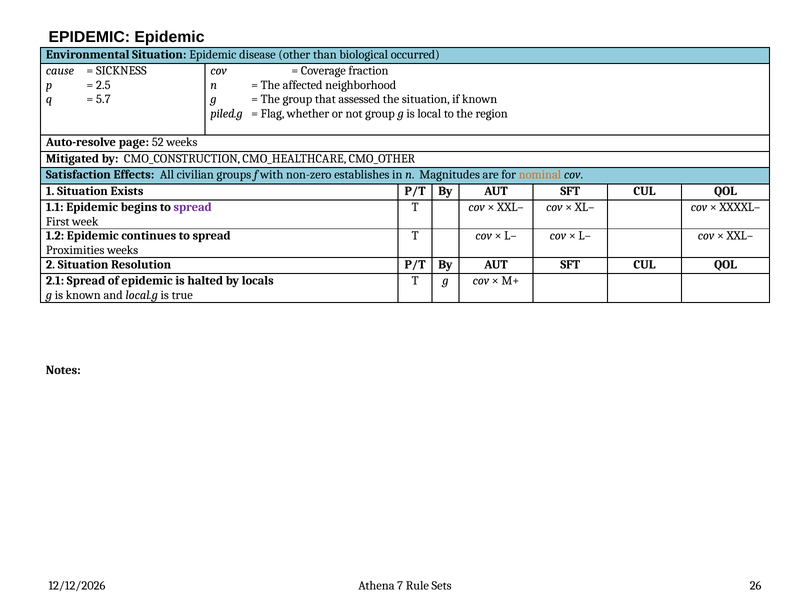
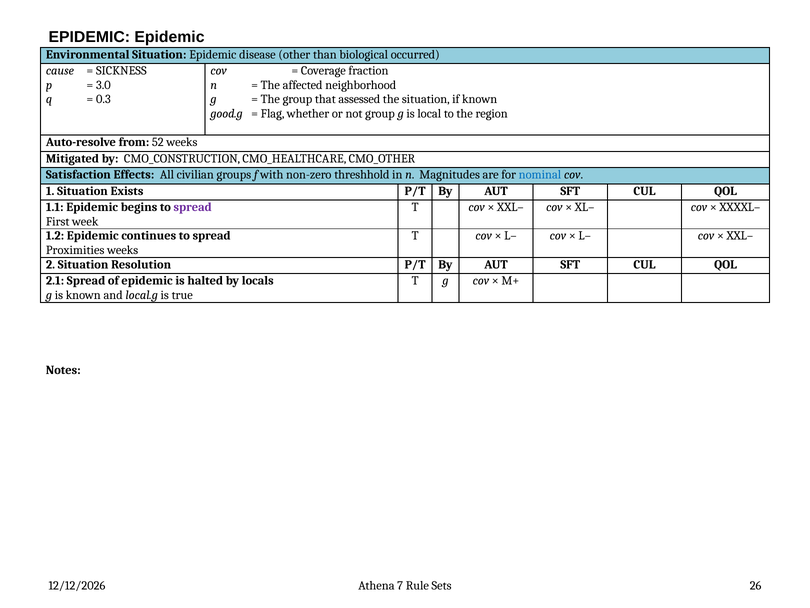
2.5: 2.5 -> 3.0
5.7: 5.7 -> 0.3
piled.g: piled.g -> good.g
page: page -> from
establishes: establishes -> threshhold
nominal colour: orange -> blue
